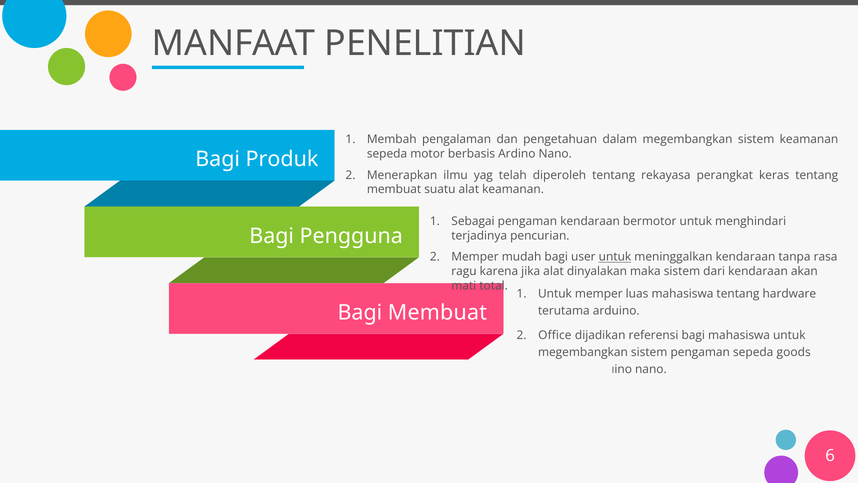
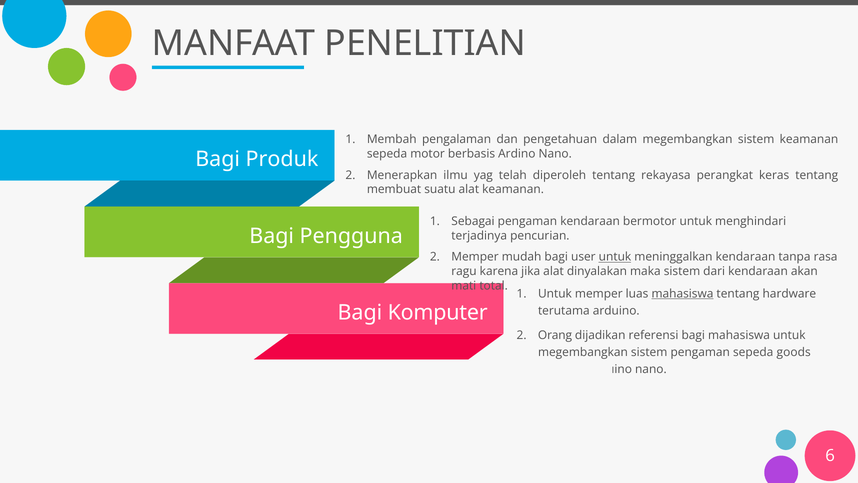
mahasiswa at (682, 293) underline: none -> present
Bagi Membuat: Membuat -> Komputer
Office: Office -> Orang
